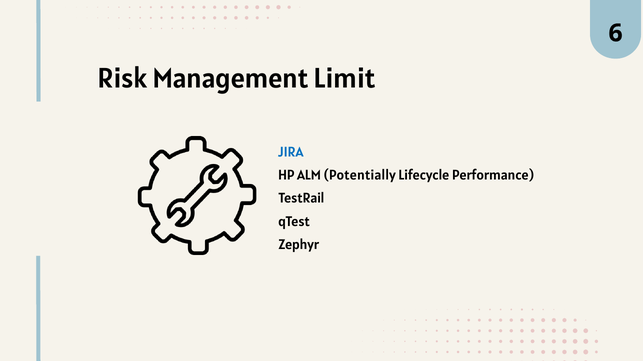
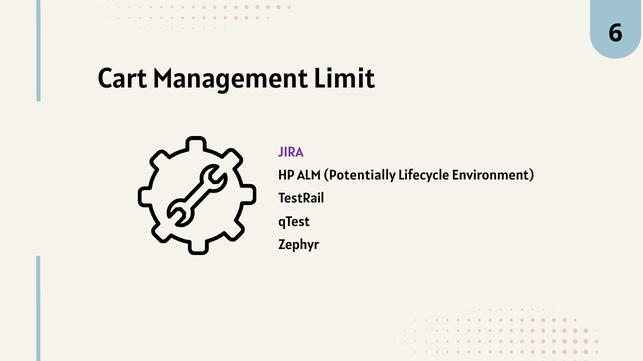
Risk: Risk -> Cart
JIRA colour: blue -> purple
Performance: Performance -> Environment
